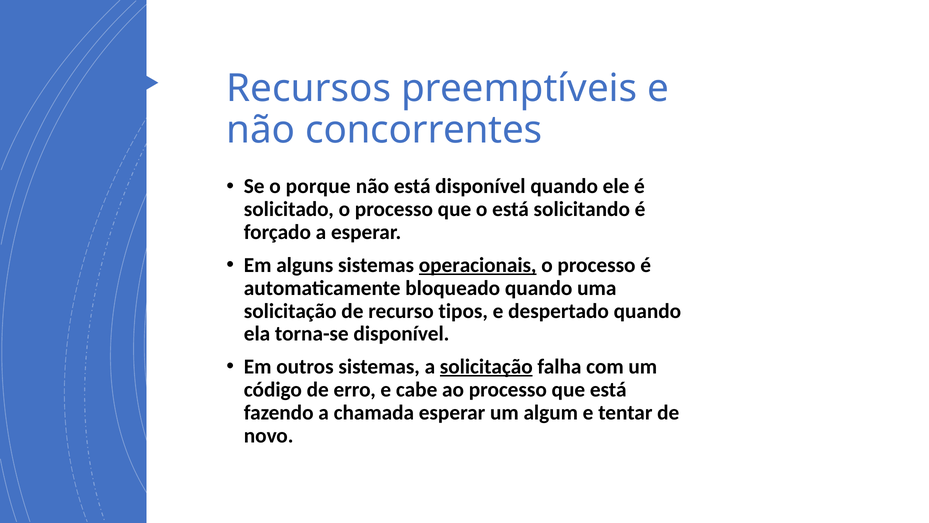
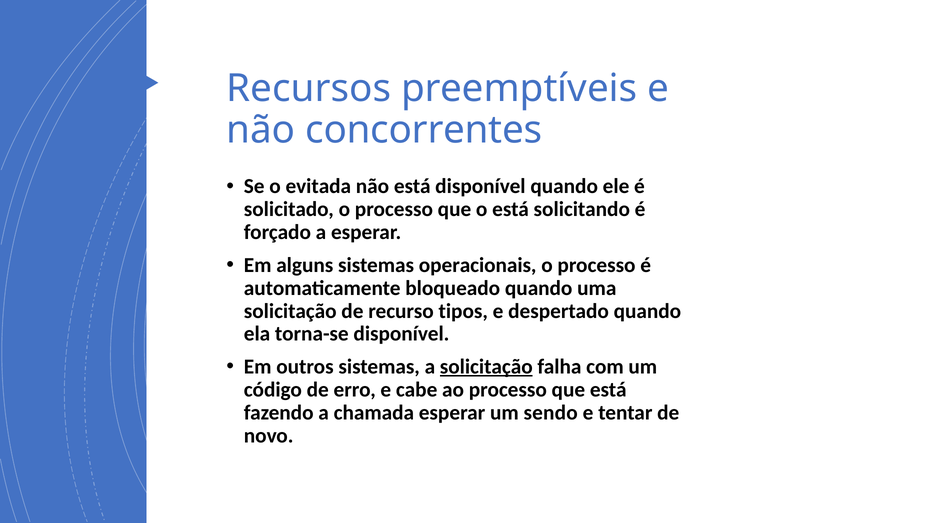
porque: porque -> evitada
operacionais underline: present -> none
algum: algum -> sendo
